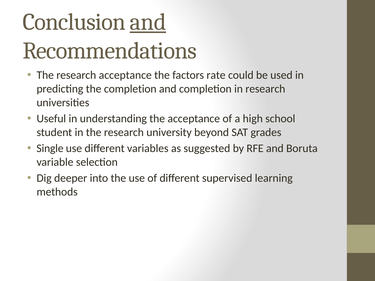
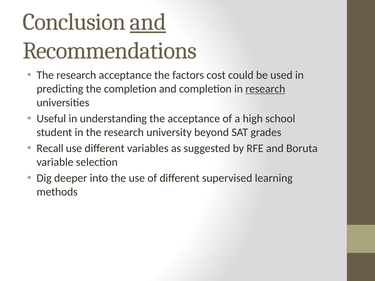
rate: rate -> cost
research at (265, 89) underline: none -> present
Single: Single -> Recall
